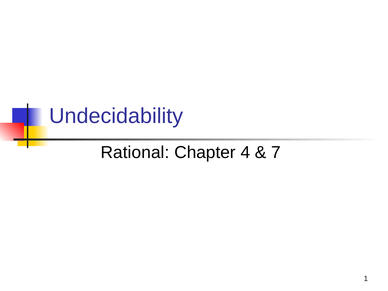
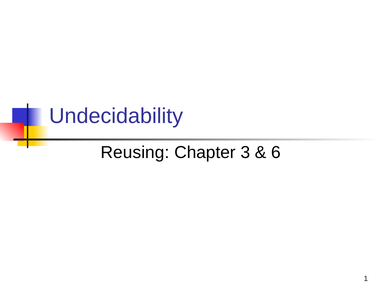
Rational: Rational -> Reusing
4: 4 -> 3
7: 7 -> 6
